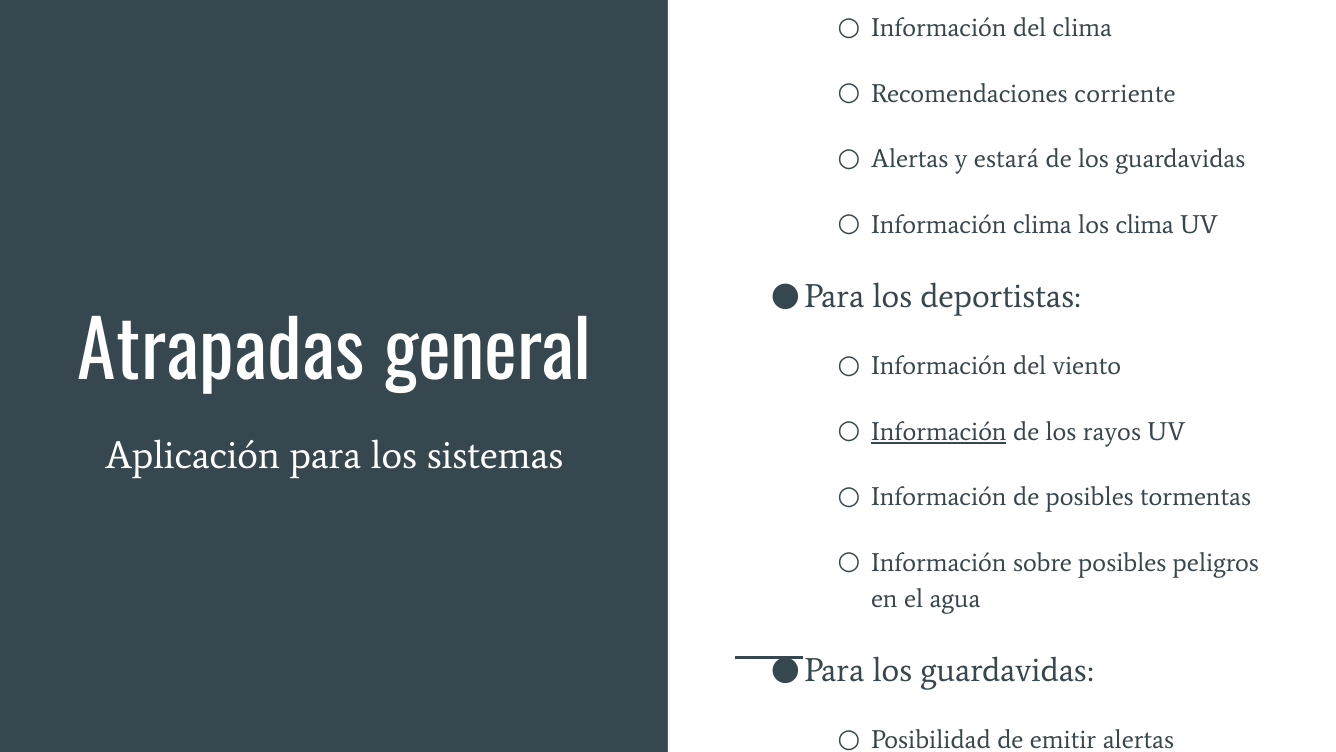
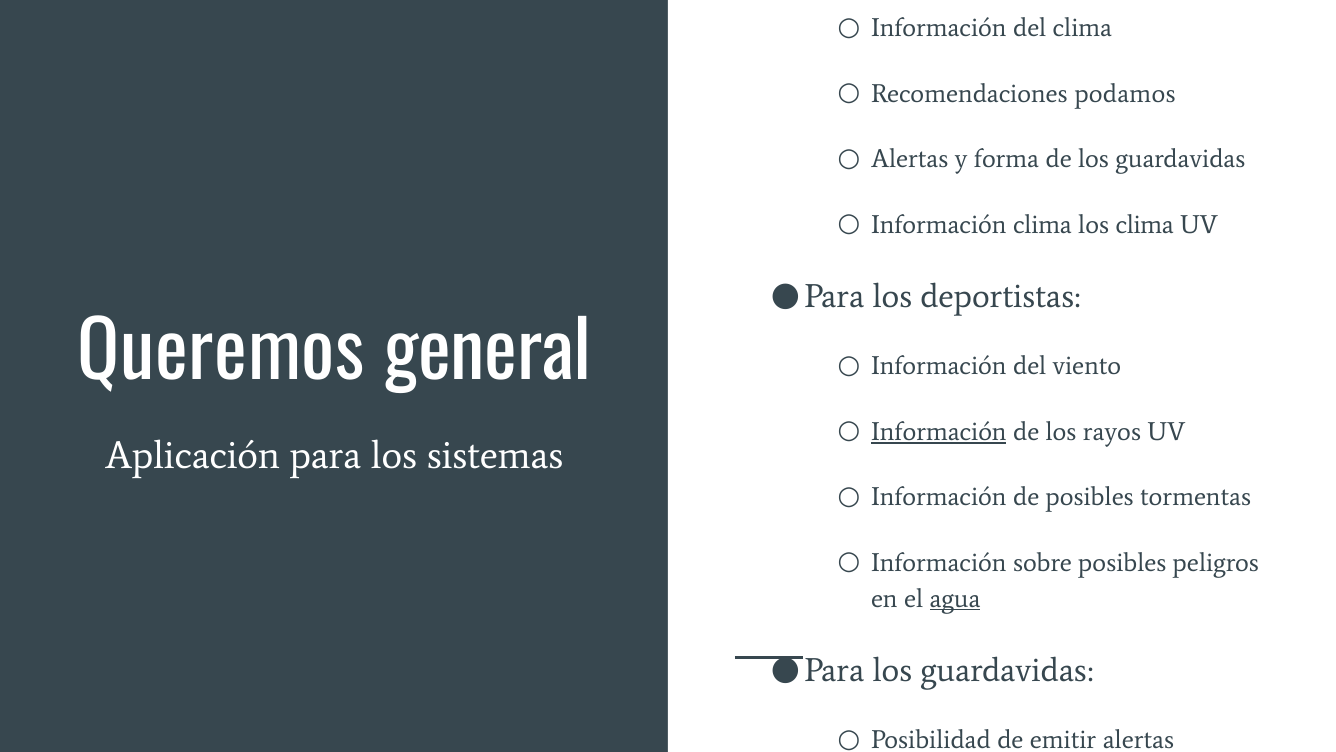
corriente: corriente -> podamos
estará: estará -> forma
Atrapadas: Atrapadas -> Queremos
agua underline: none -> present
